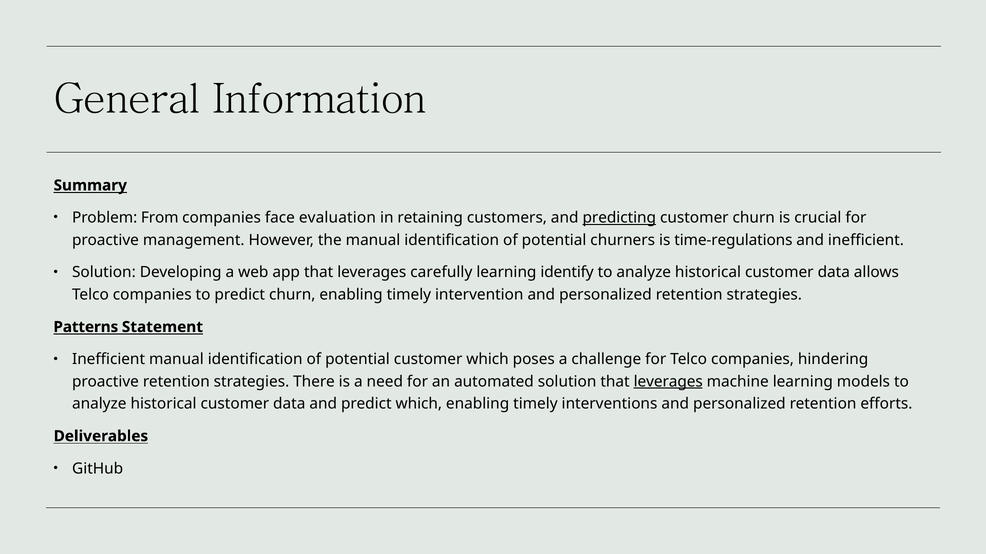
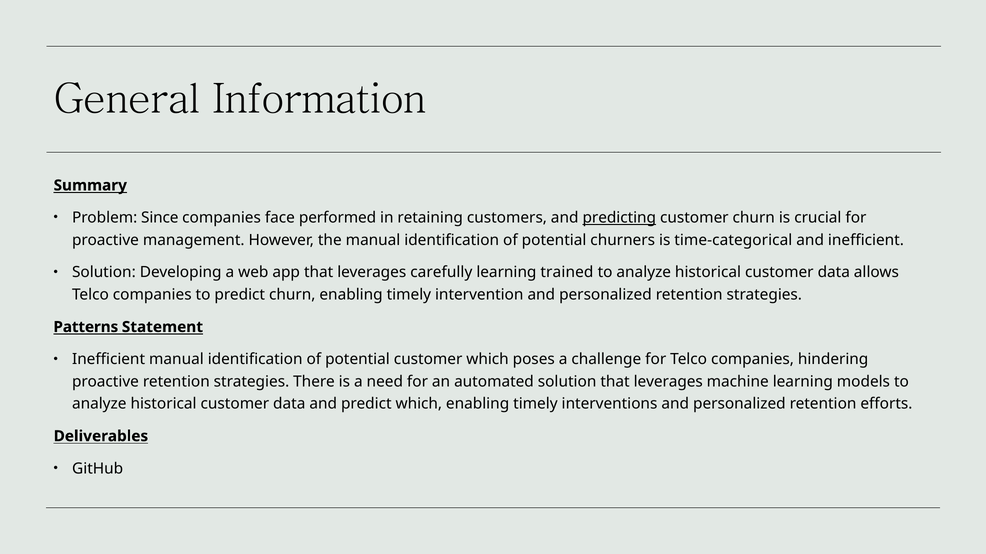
From: From -> Since
evaluation: evaluation -> performed
time-regulations: time-regulations -> time-categorical
identify: identify -> trained
leverages at (668, 382) underline: present -> none
